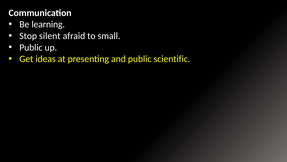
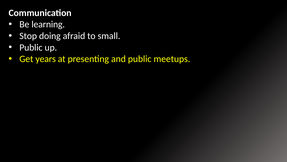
silent: silent -> doing
ideas: ideas -> years
scientific: scientific -> meetups
